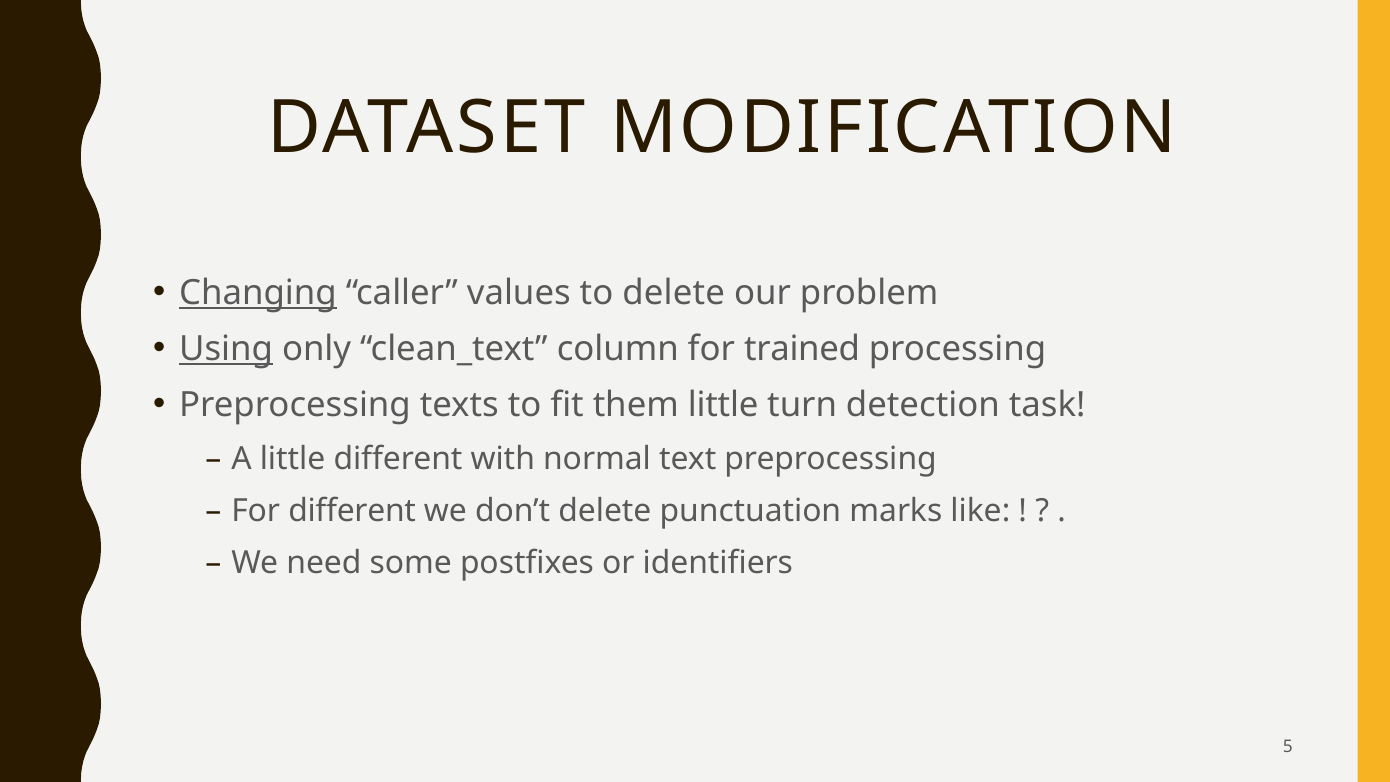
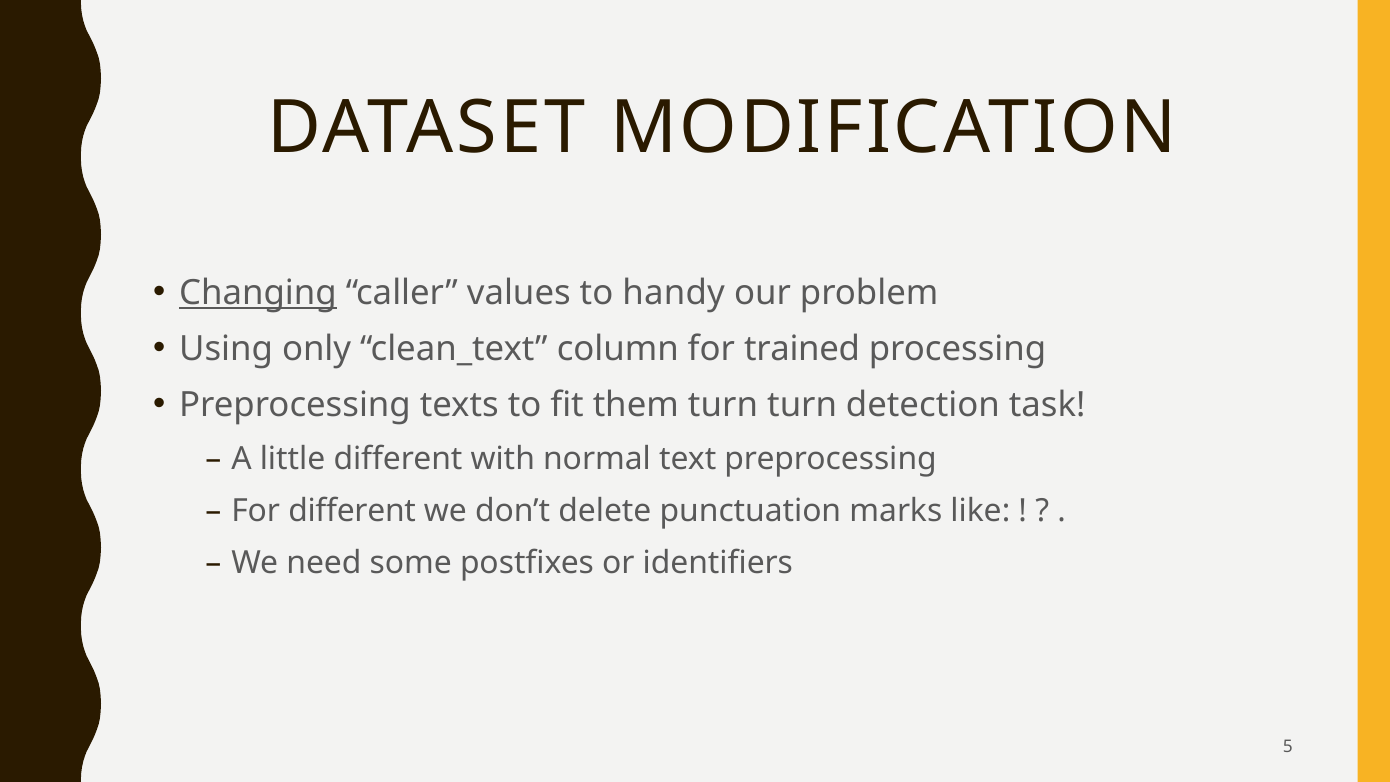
to delete: delete -> handy
Using underline: present -> none
them little: little -> turn
